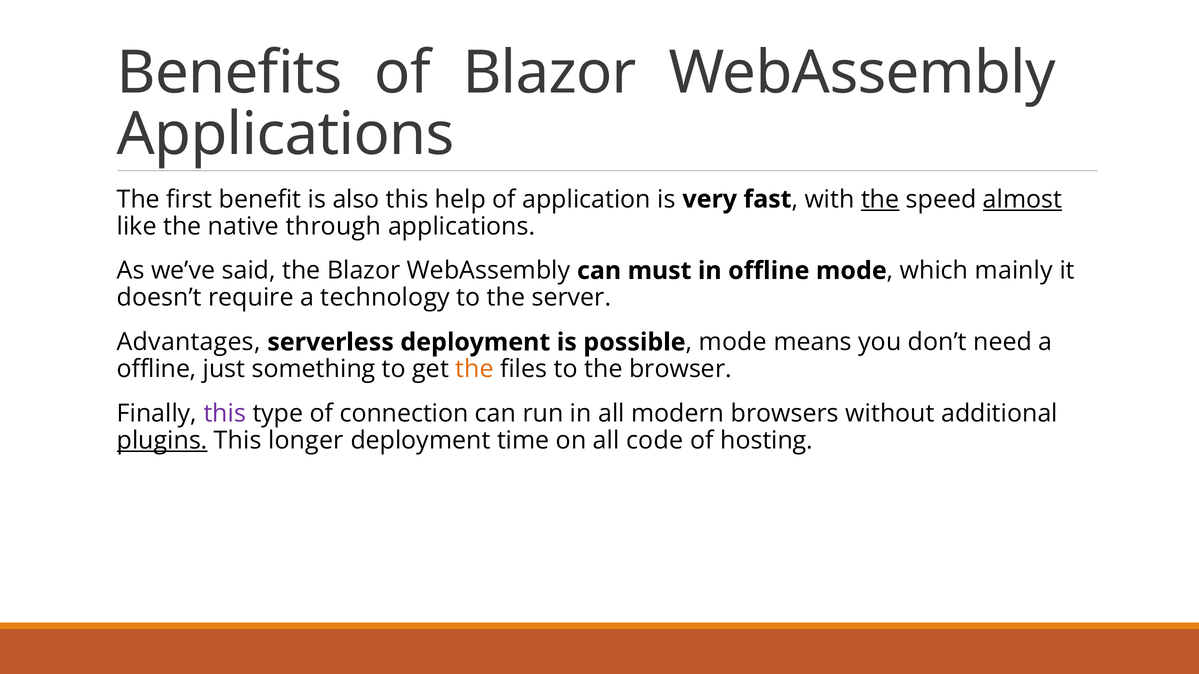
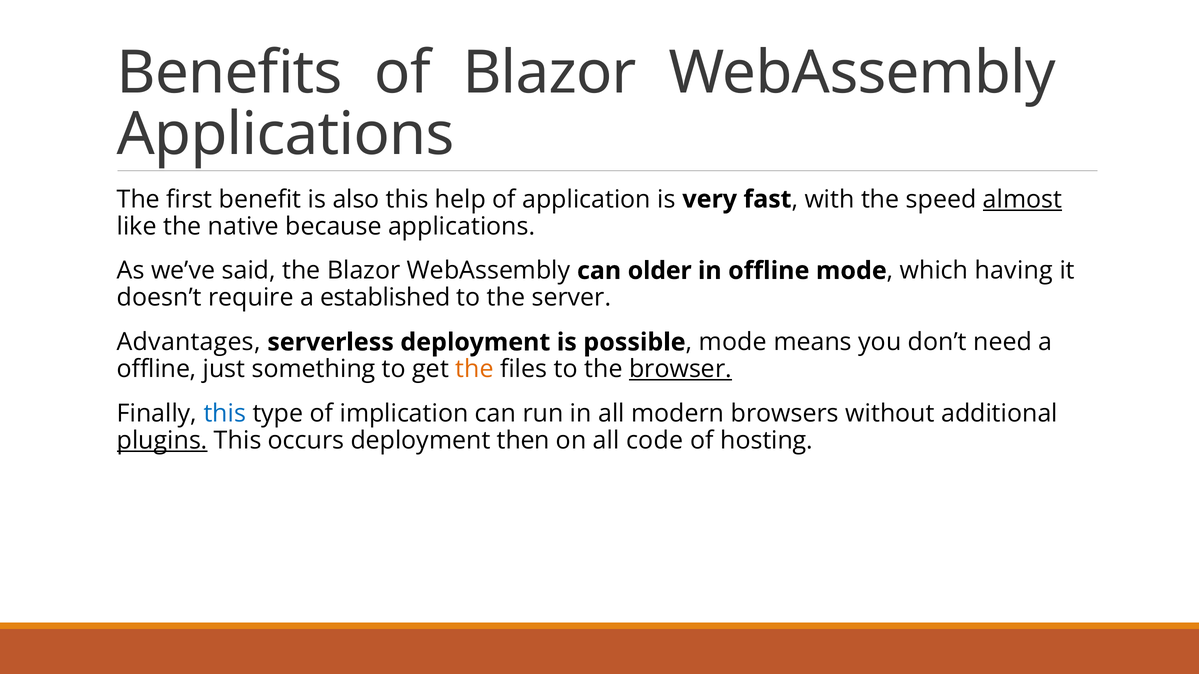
the at (880, 199) underline: present -> none
through: through -> because
must: must -> older
mainly: mainly -> having
technology: technology -> established
browser underline: none -> present
this at (225, 414) colour: purple -> blue
connection: connection -> implication
longer: longer -> occurs
time: time -> then
